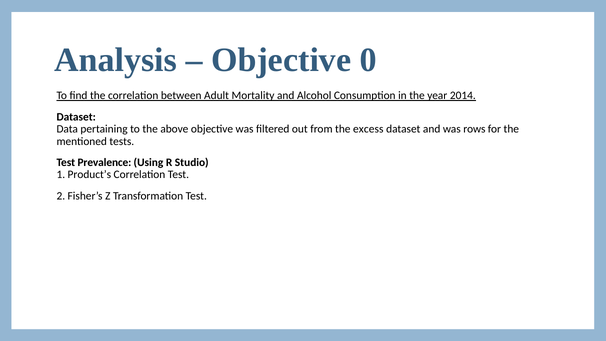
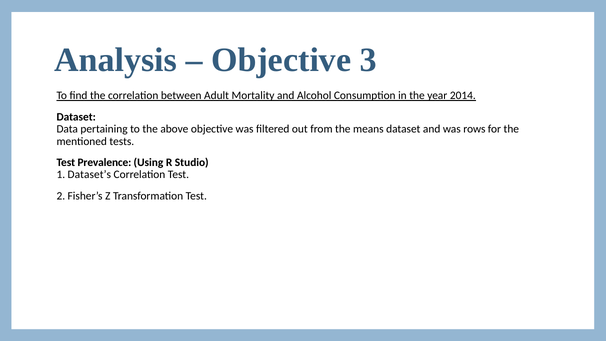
0: 0 -> 3
excess: excess -> means
Product’s: Product’s -> Dataset’s
